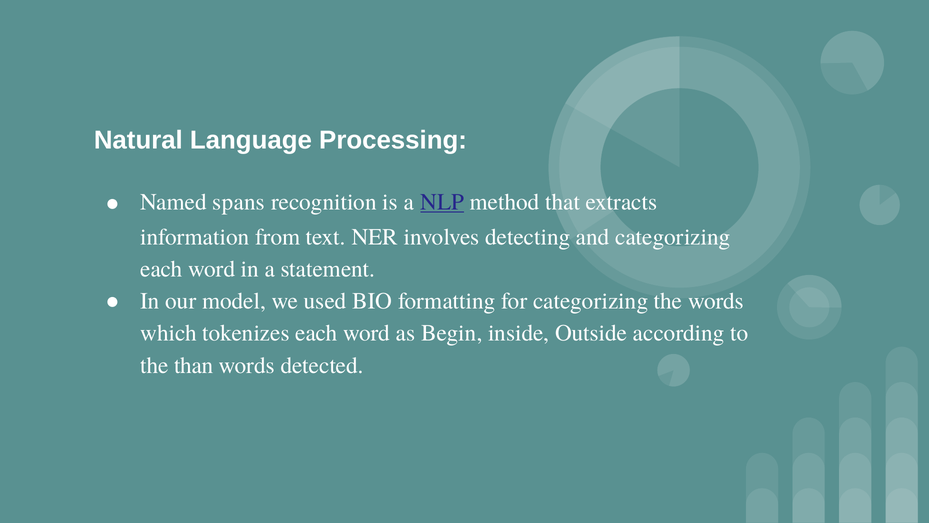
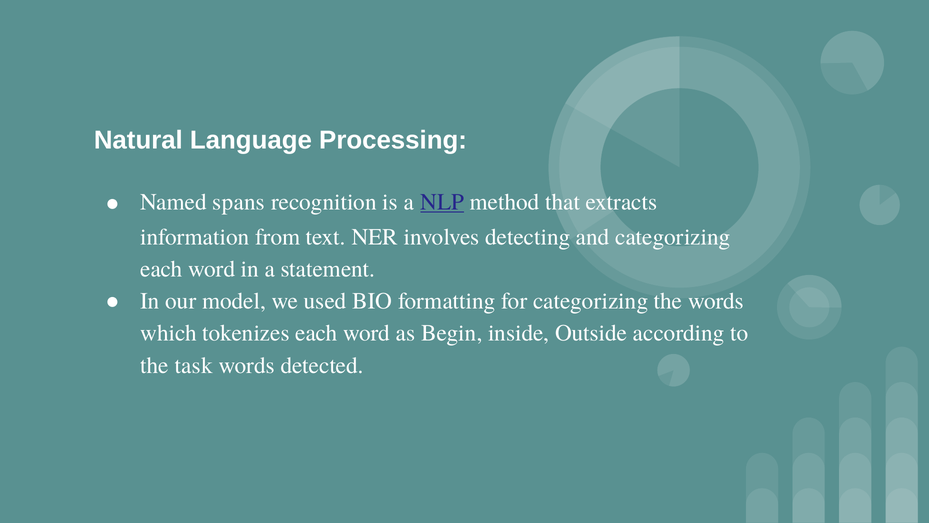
than: than -> task
